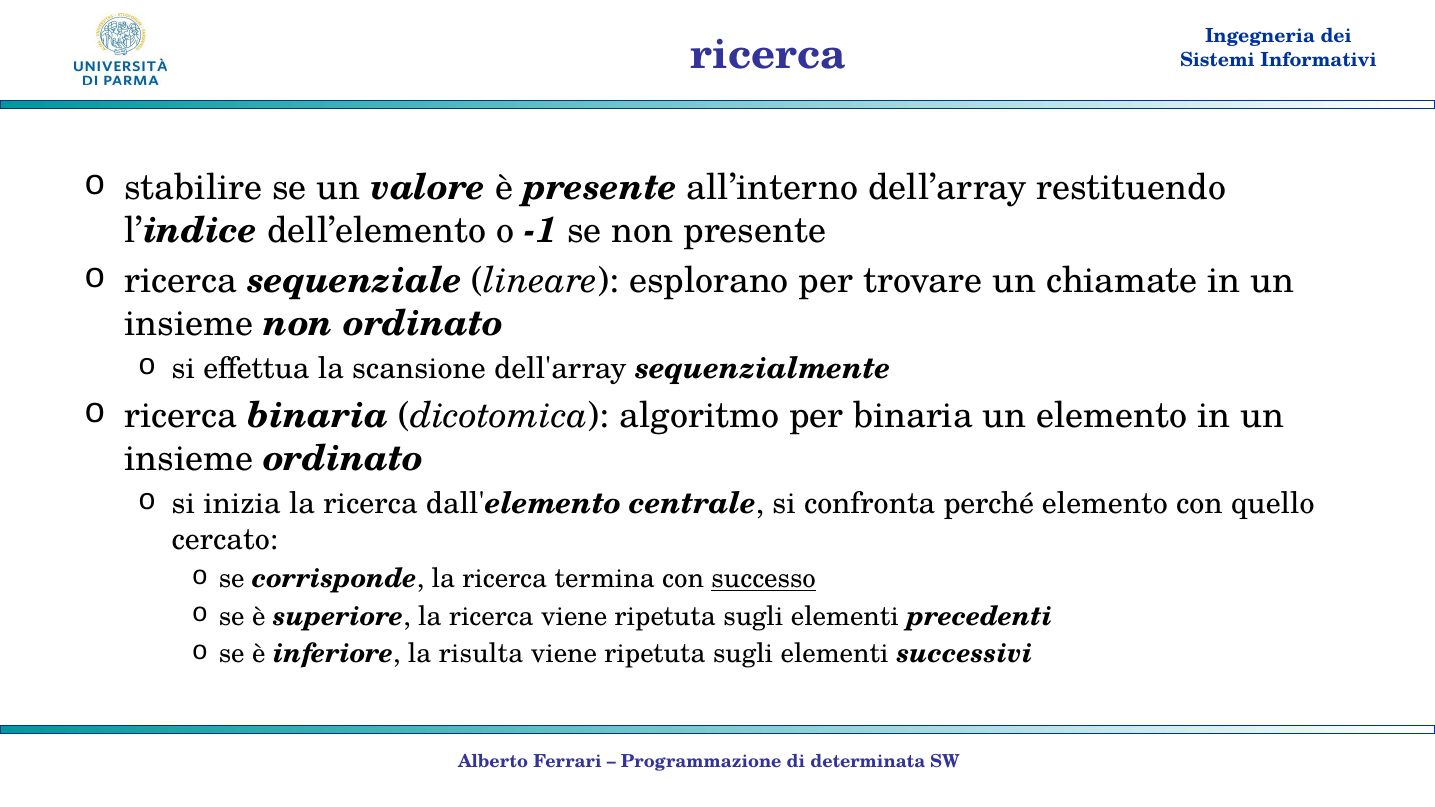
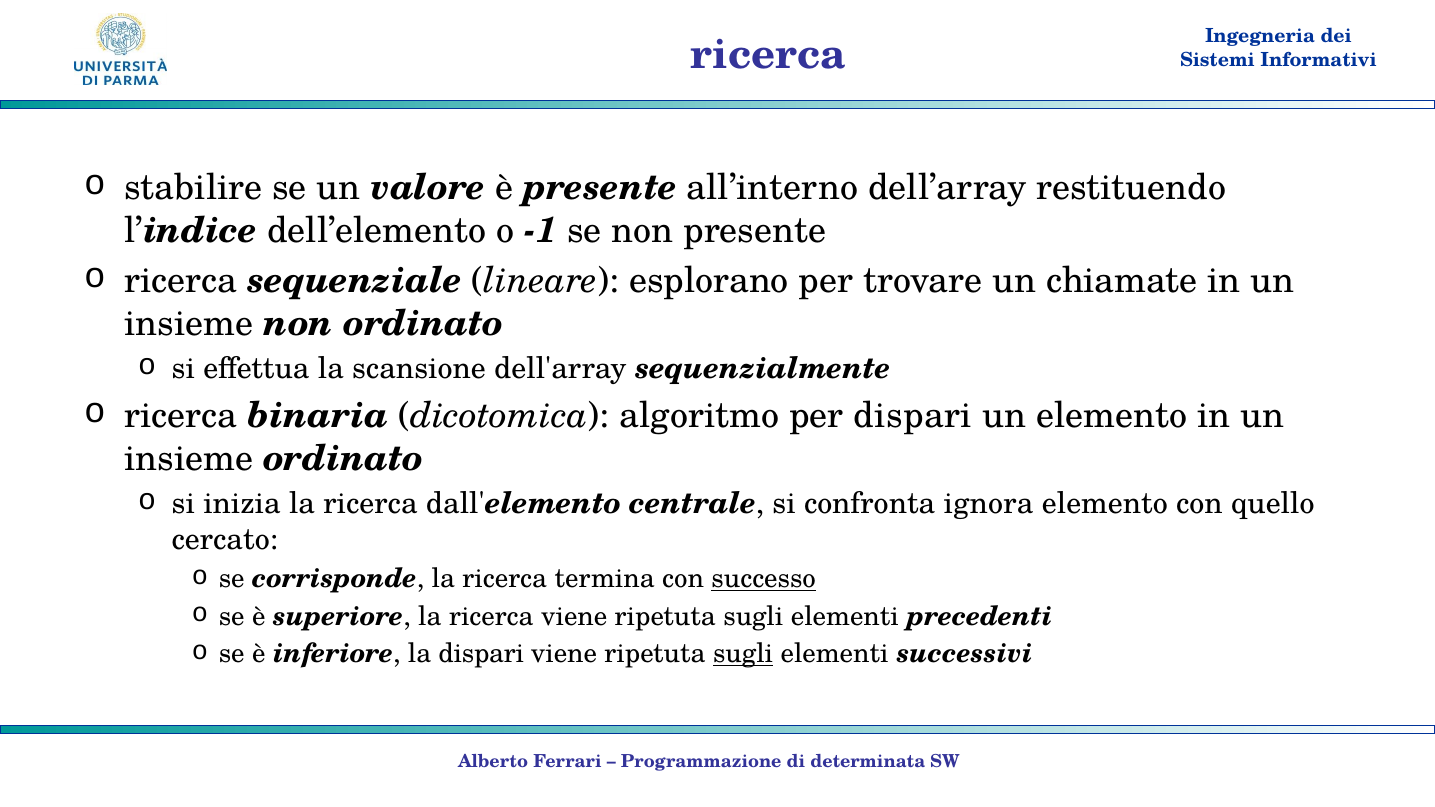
per binaria: binaria -> dispari
perché: perché -> ignora
la risulta: risulta -> dispari
sugli at (743, 654) underline: none -> present
